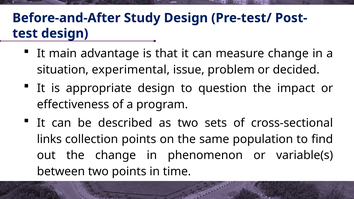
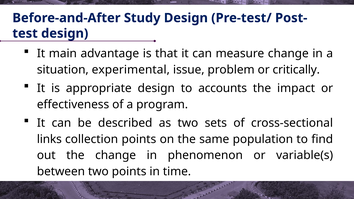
decided: decided -> critically
question: question -> accounts
